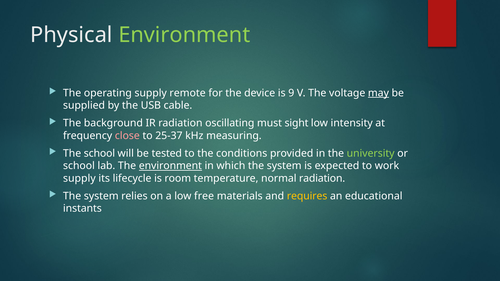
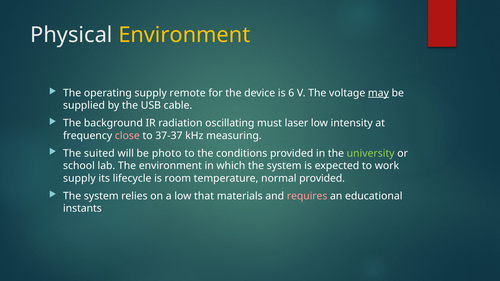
Environment at (184, 35) colour: light green -> yellow
9: 9 -> 6
sight: sight -> laser
25-37: 25-37 -> 37-37
The school: school -> suited
tested: tested -> photo
environment at (170, 166) underline: present -> none
normal radiation: radiation -> provided
free: free -> that
requires colour: yellow -> pink
